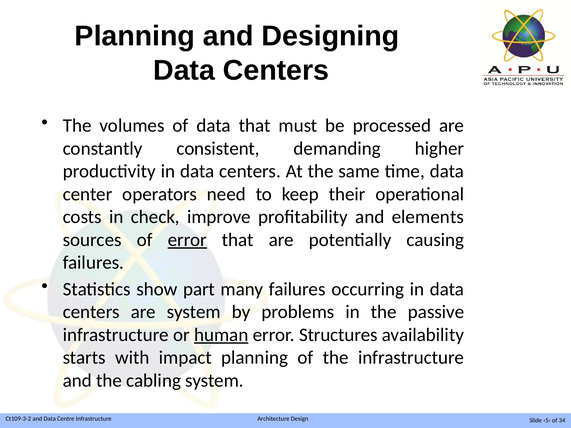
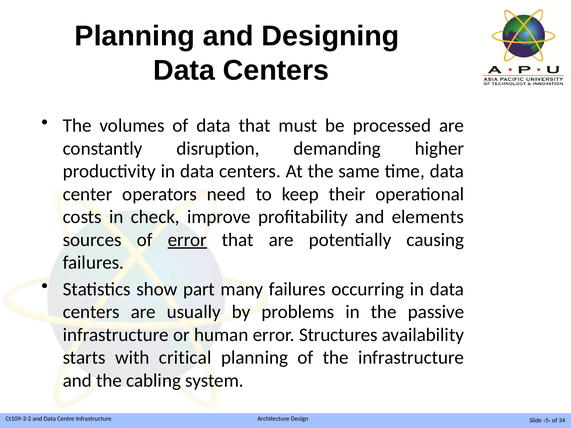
consistent: consistent -> disruption
are system: system -> usually
human underline: present -> none
impact: impact -> critical
